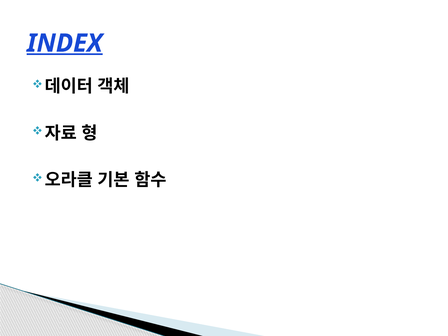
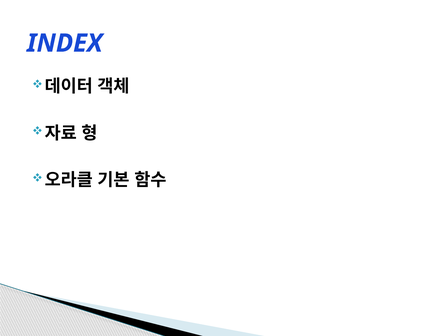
INDEX underline: present -> none
